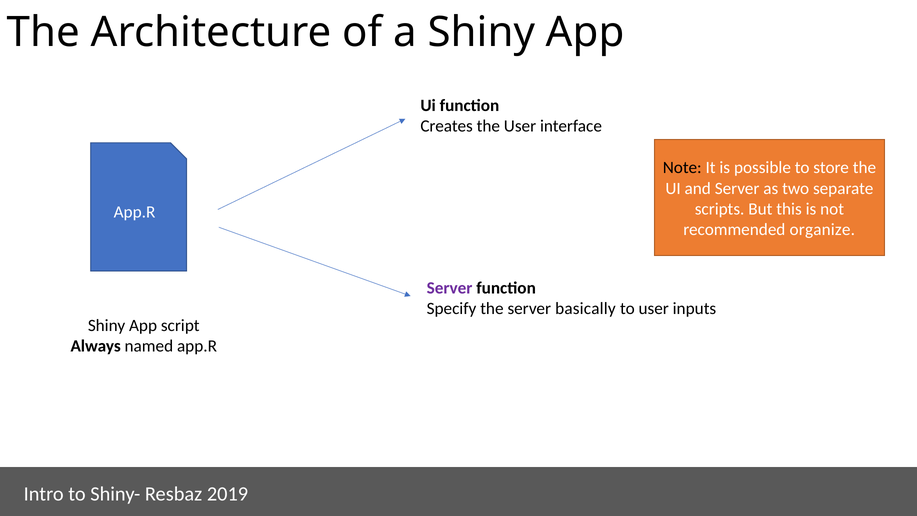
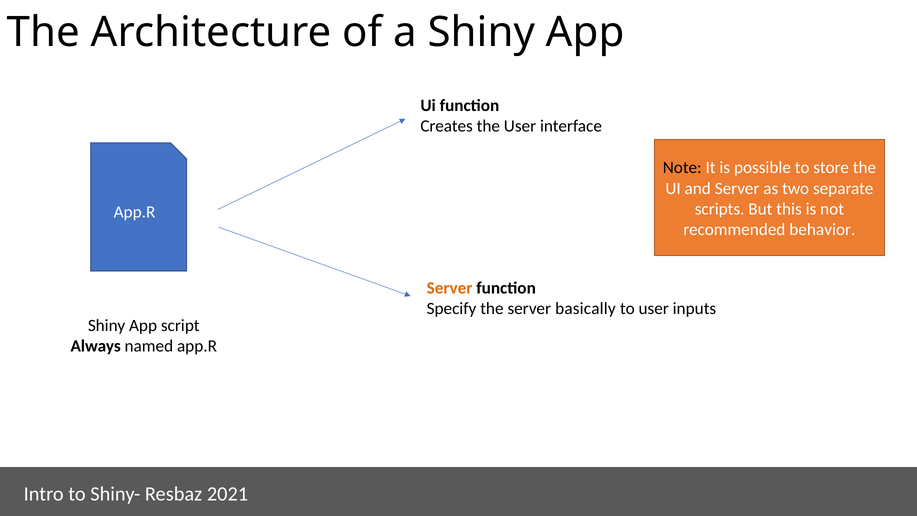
organize: organize -> behavior
Server at (450, 288) colour: purple -> orange
2019: 2019 -> 2021
